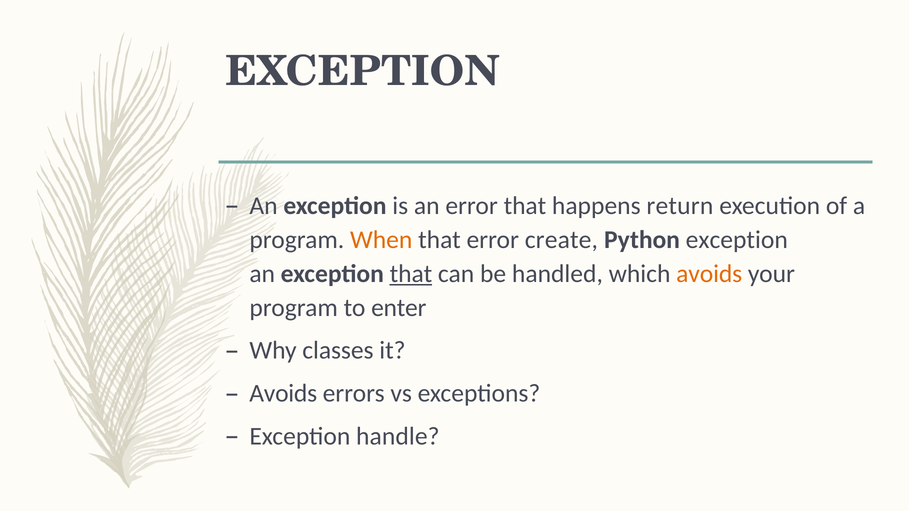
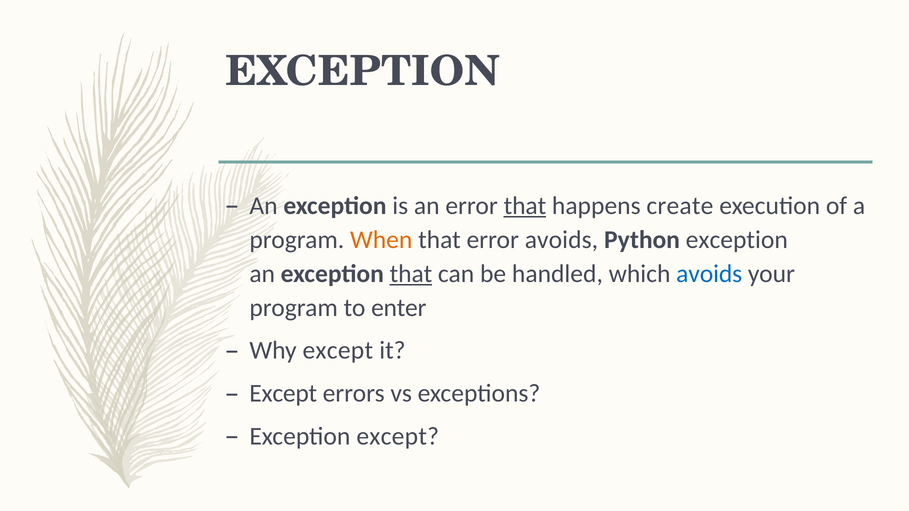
that at (525, 206) underline: none -> present
return: return -> create
error create: create -> avoids
avoids at (709, 274) colour: orange -> blue
Why classes: classes -> except
Avoids at (283, 394): Avoids -> Except
Exception handle: handle -> except
